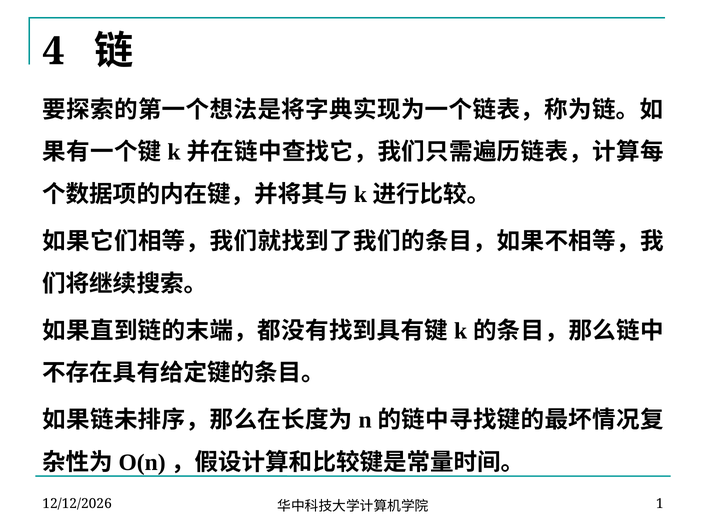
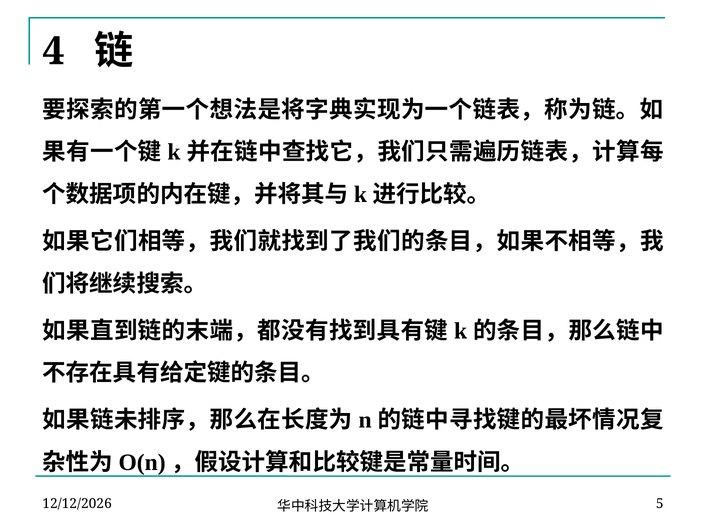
1: 1 -> 5
